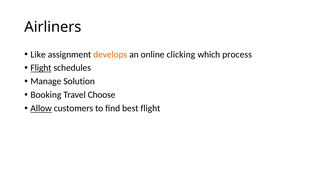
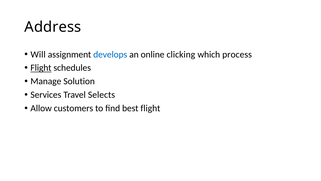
Airliners: Airliners -> Address
Like: Like -> Will
develops colour: orange -> blue
Booking: Booking -> Services
Choose: Choose -> Selects
Allow underline: present -> none
